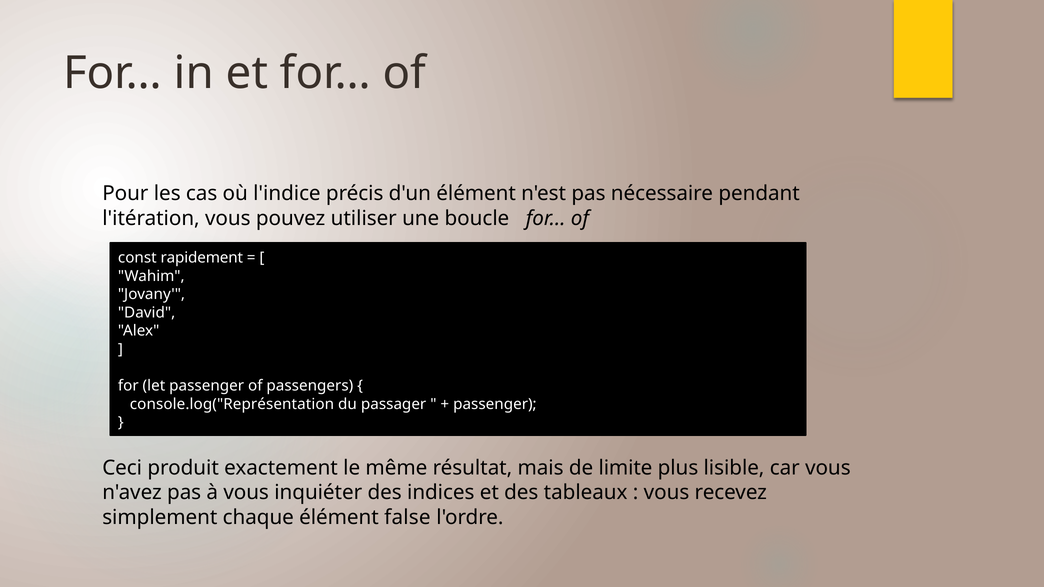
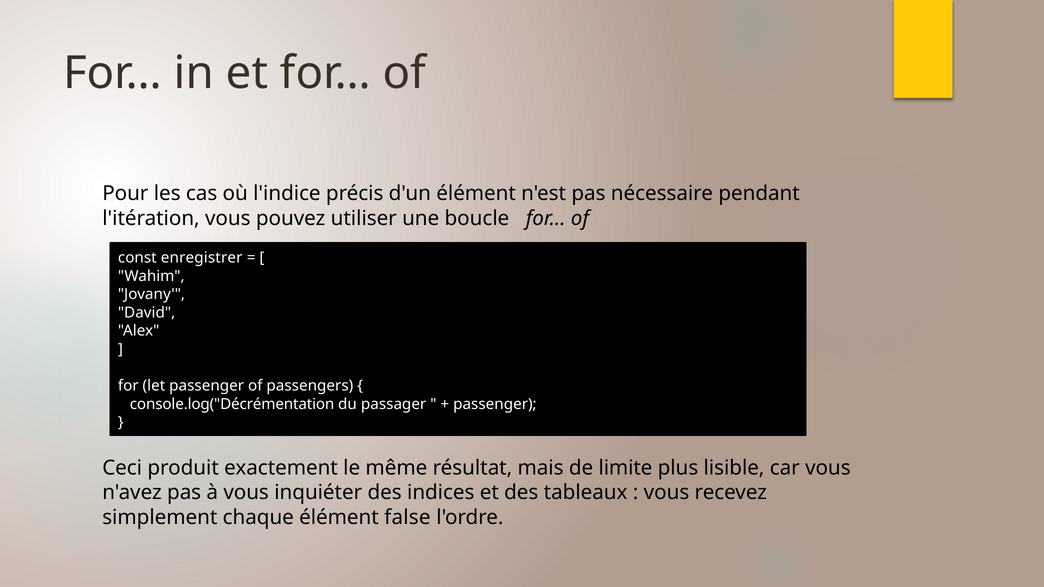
rapidement: rapidement -> enregistrer
console.log("Représentation: console.log("Représentation -> console.log("Décrémentation
